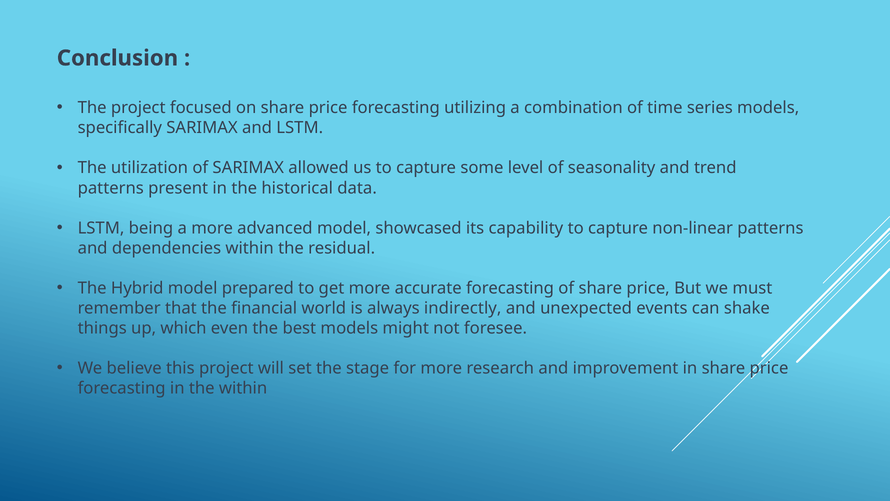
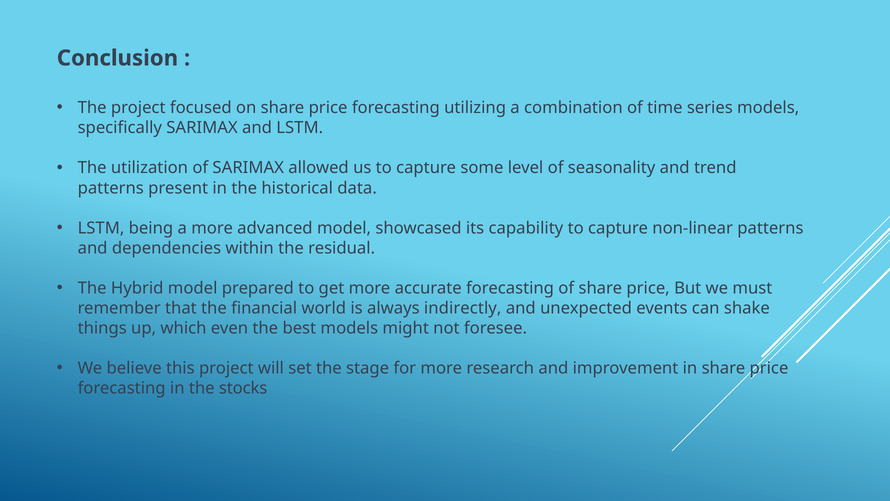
the within: within -> stocks
